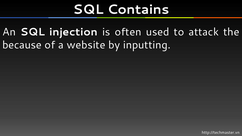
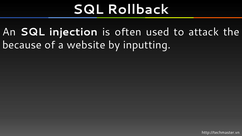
Contains: Contains -> Rollback
